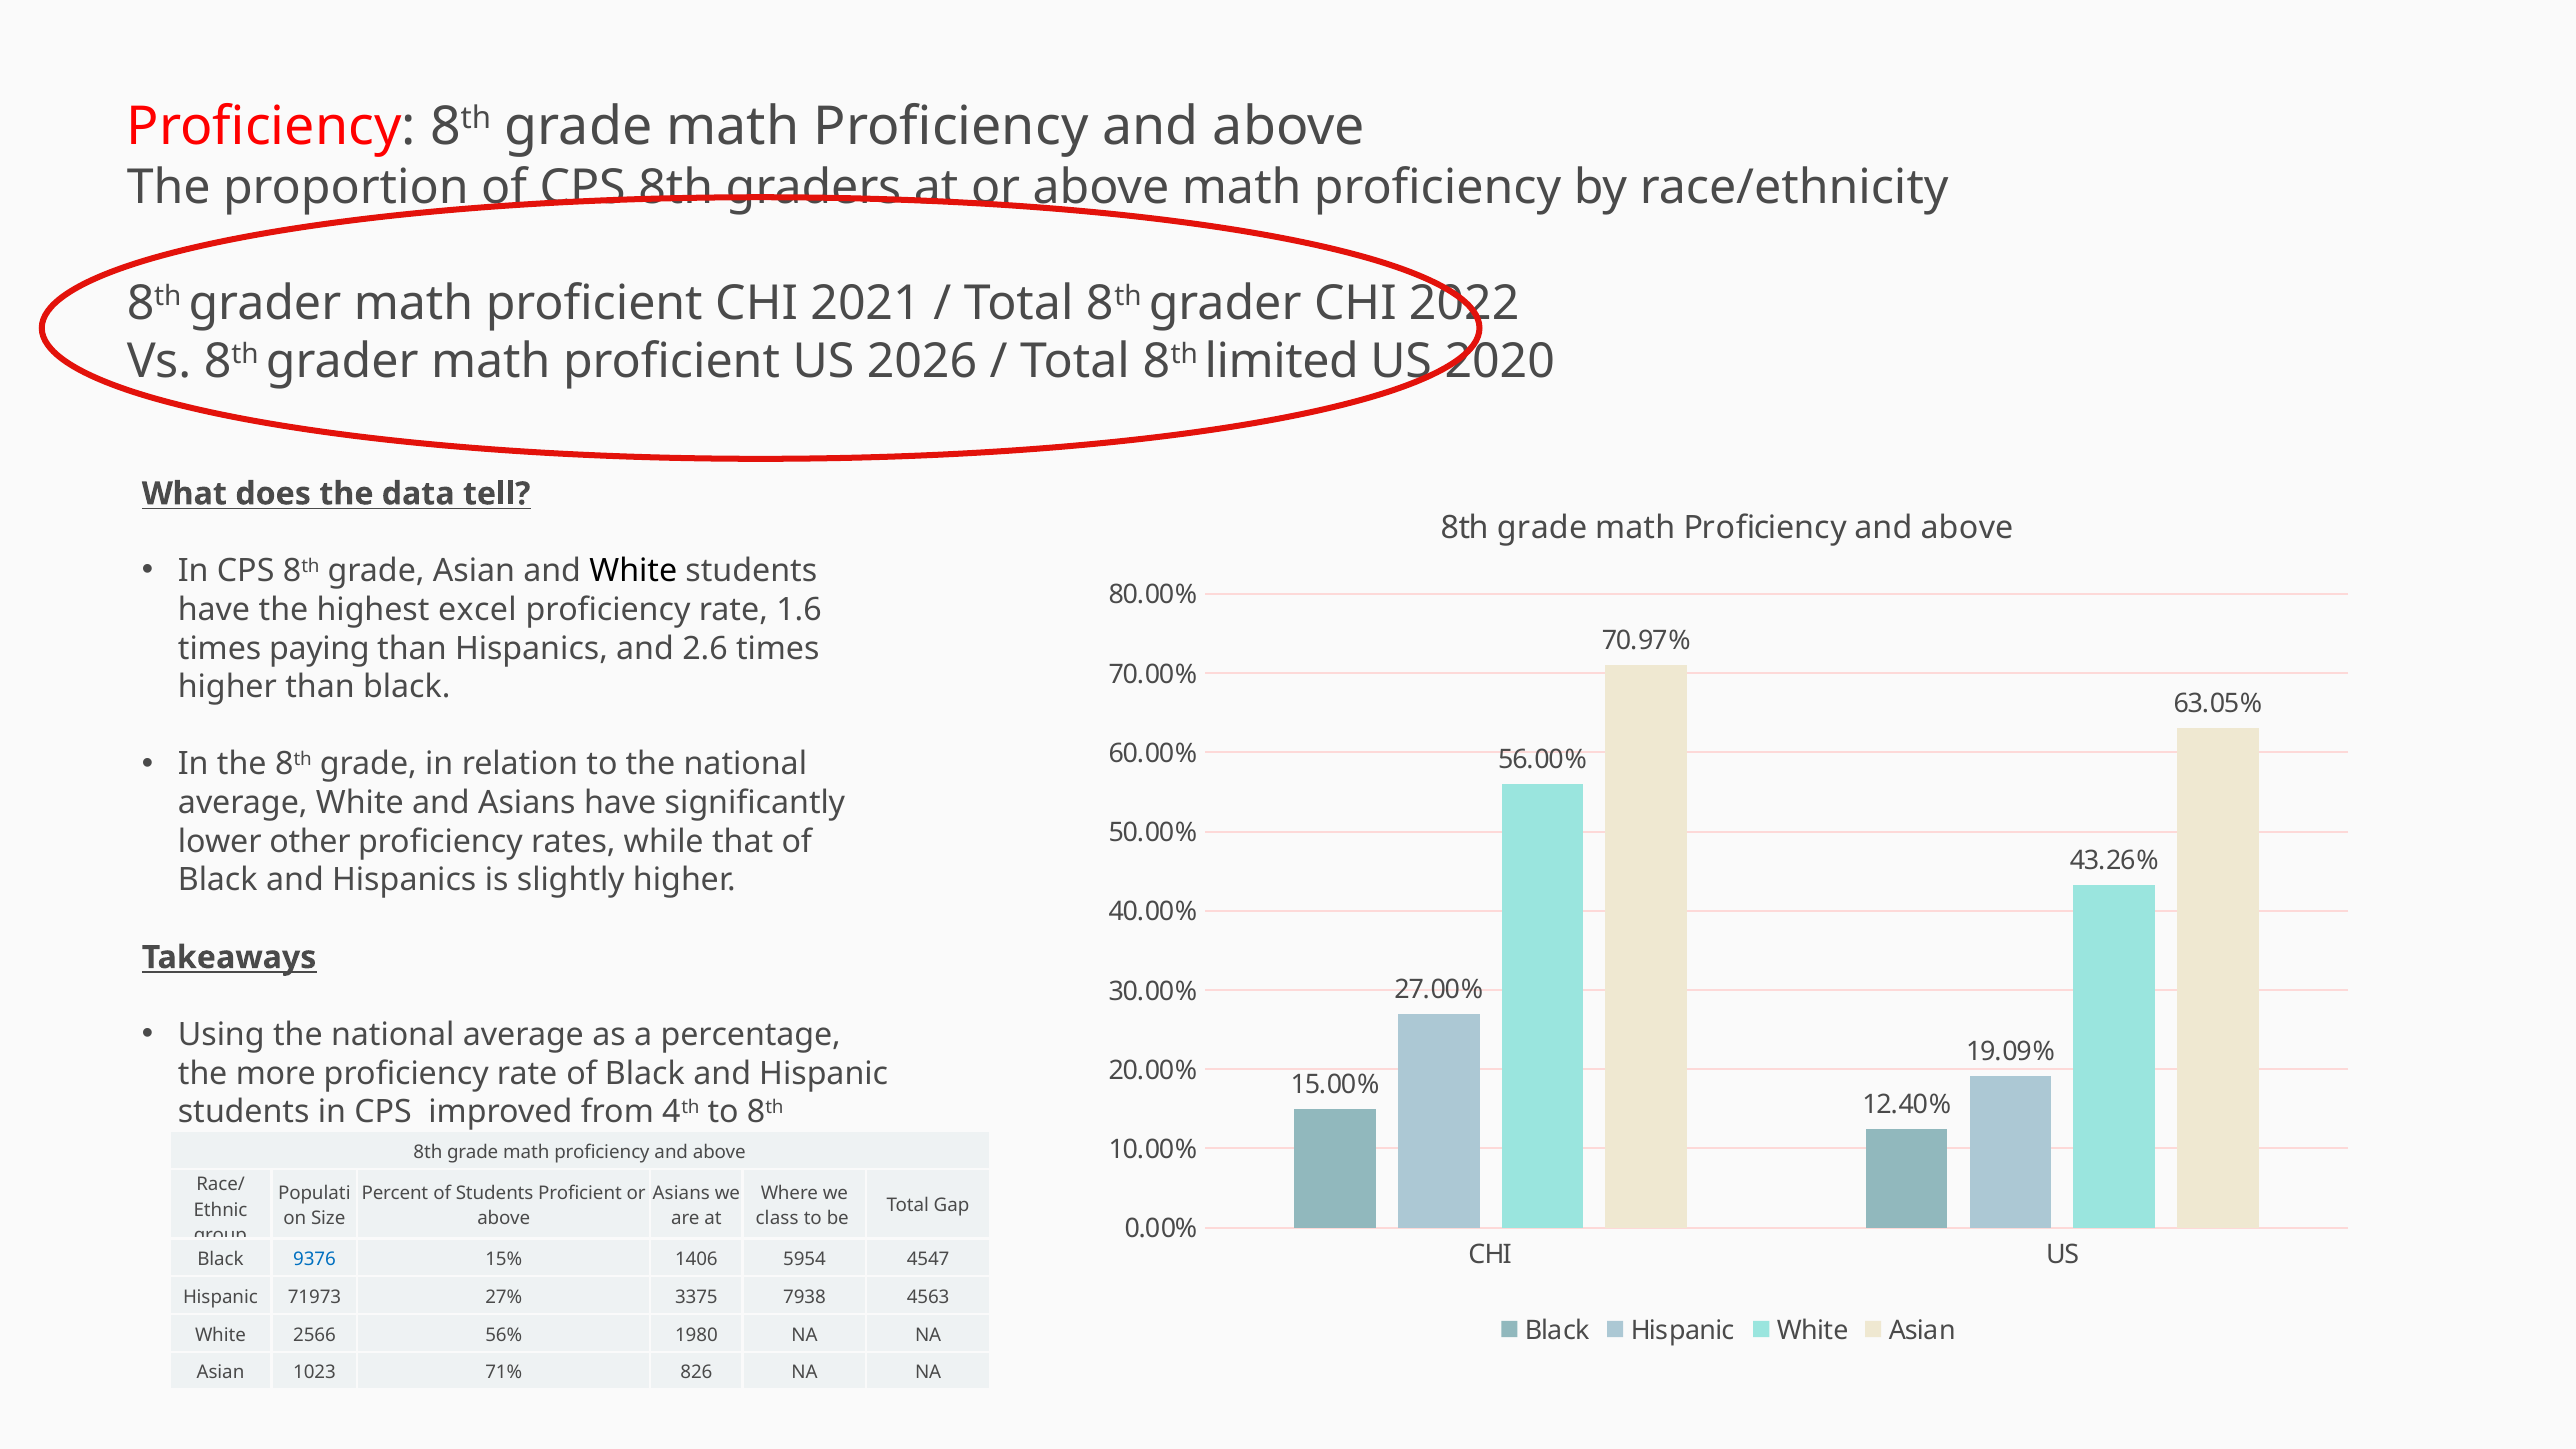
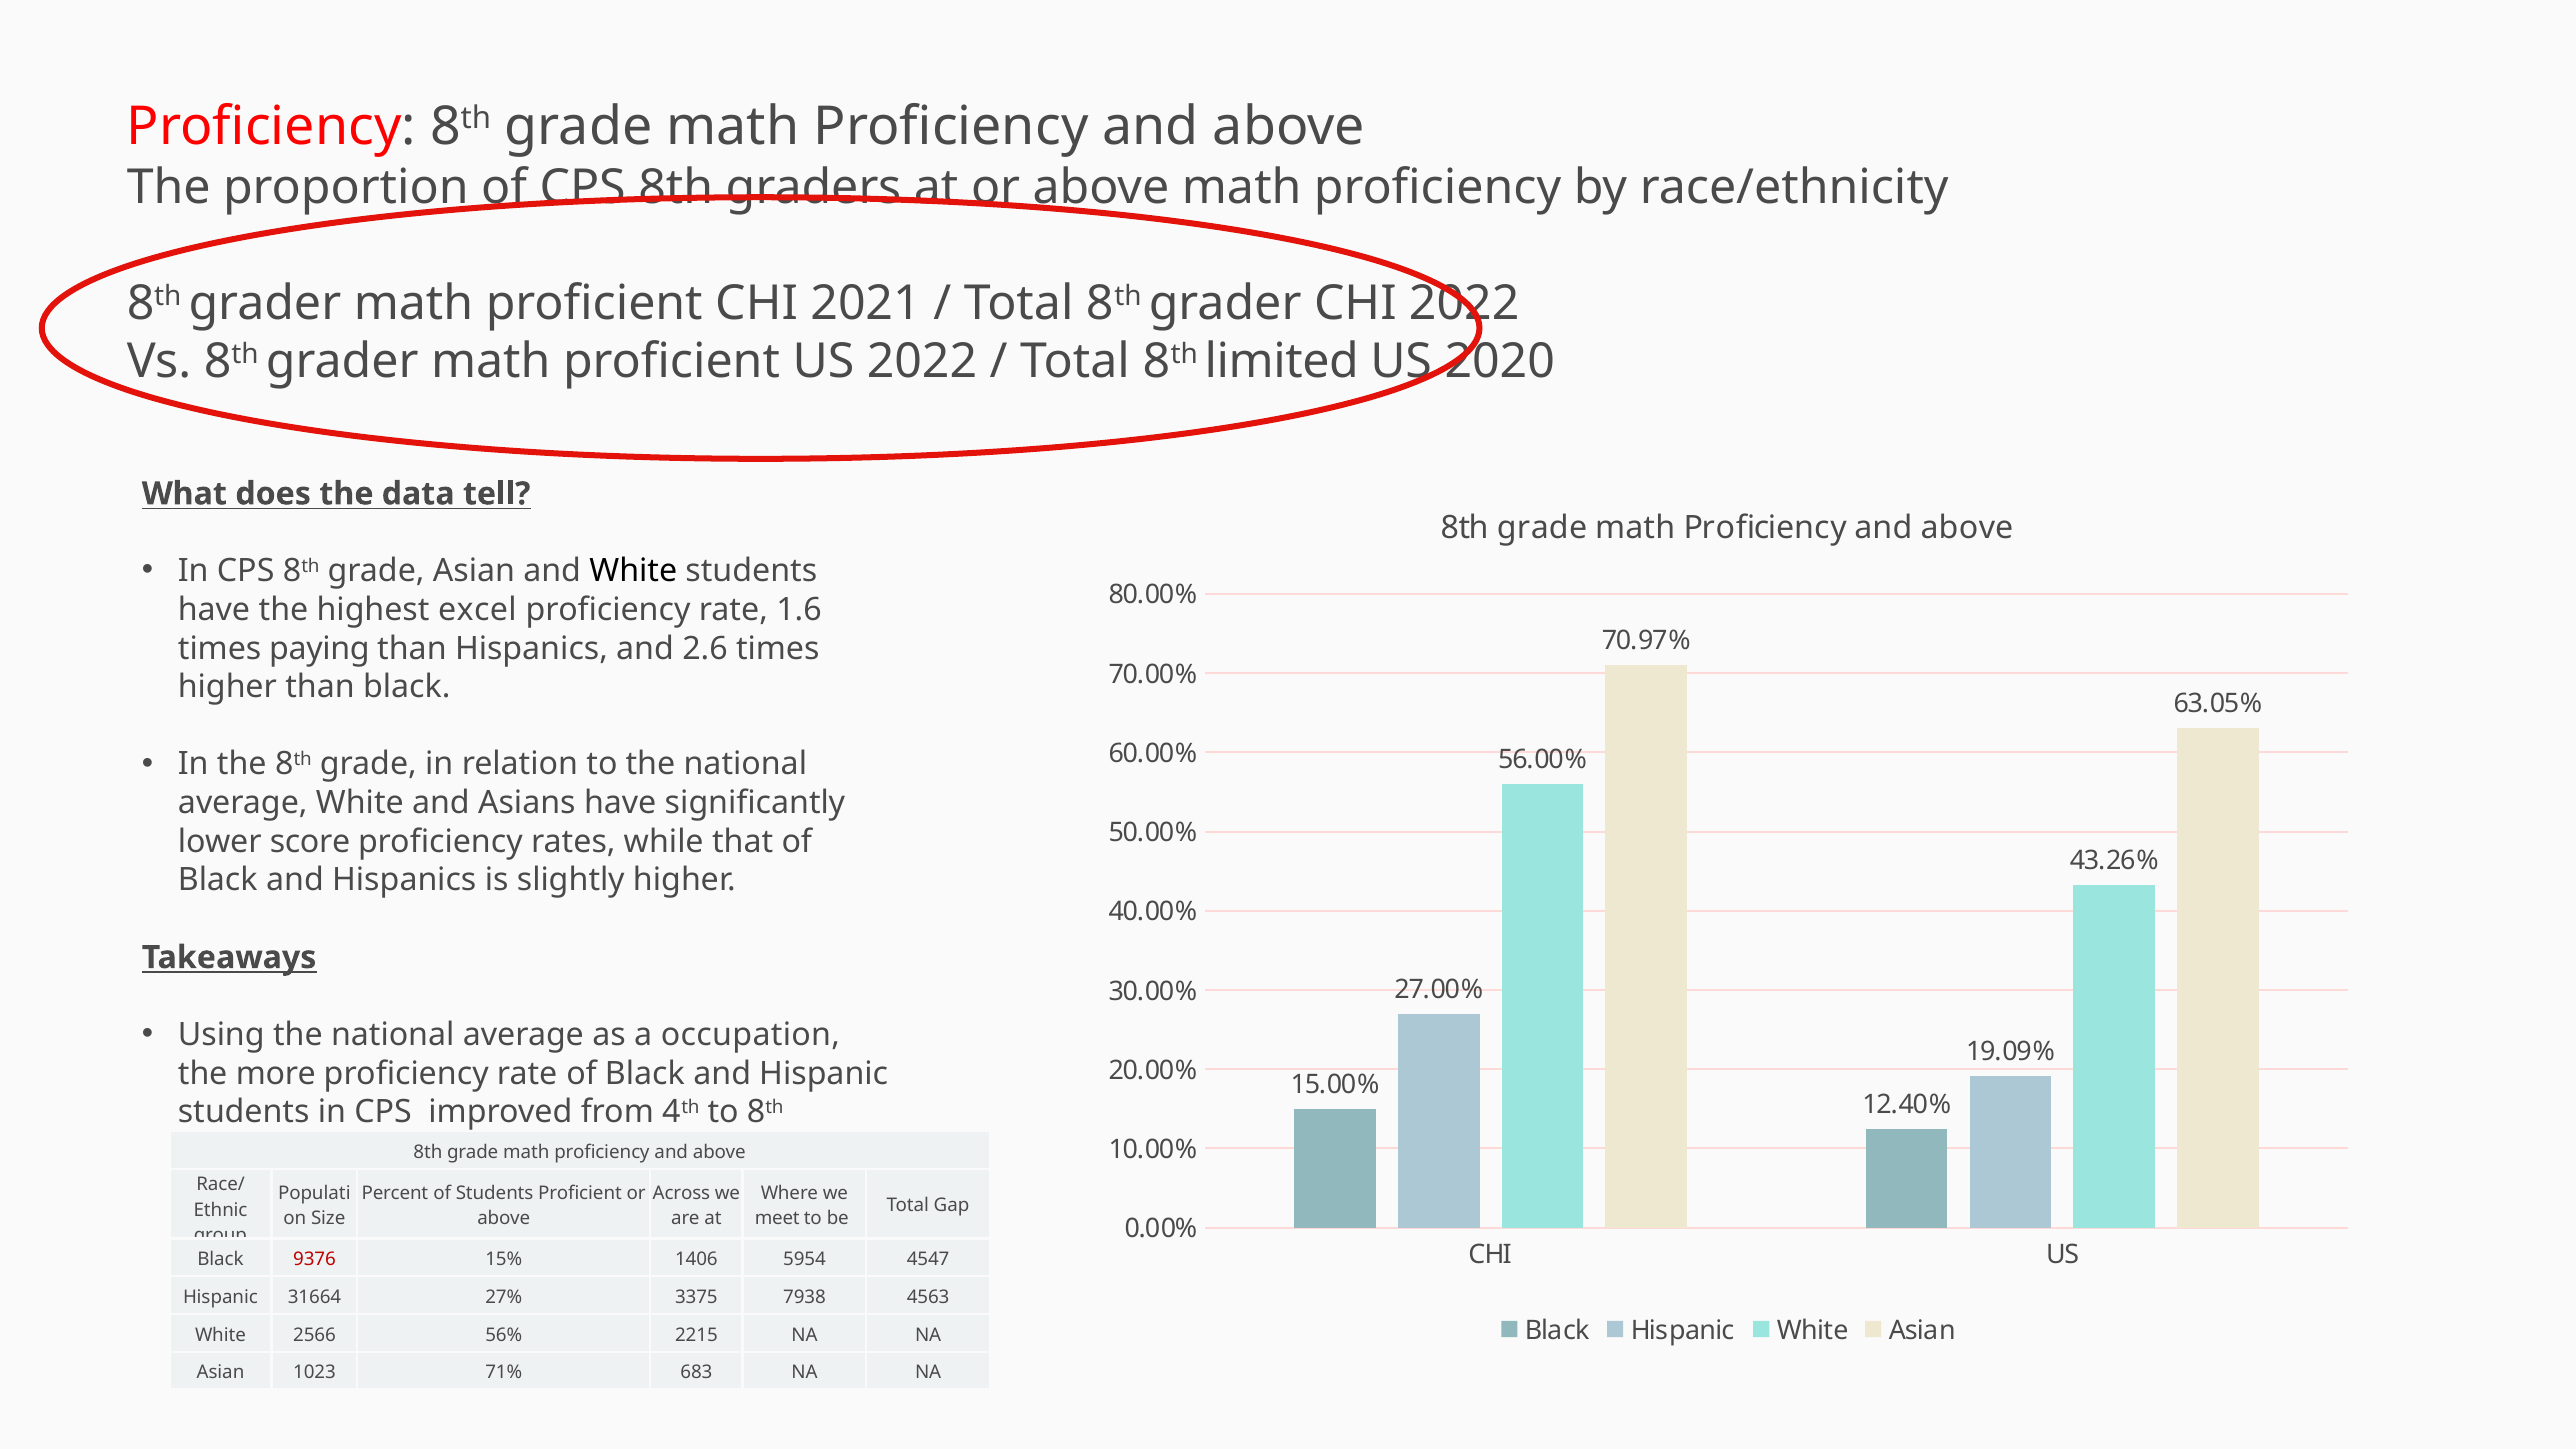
US 2026: 2026 -> 2022
other: other -> score
percentage: percentage -> occupation
Asians at (681, 1193): Asians -> Across
class: class -> meet
9376 colour: blue -> red
71973: 71973 -> 31664
1980: 1980 -> 2215
826: 826 -> 683
